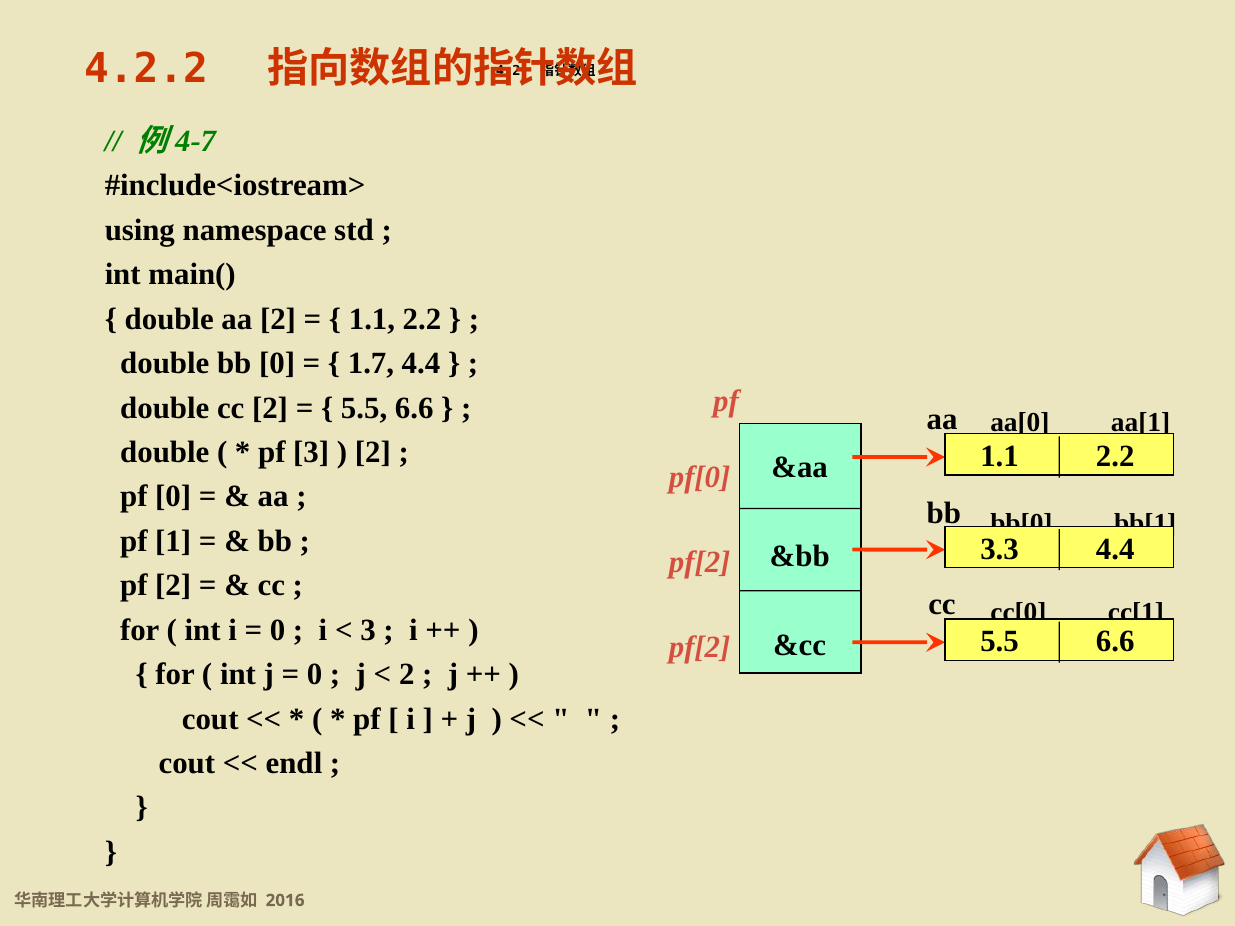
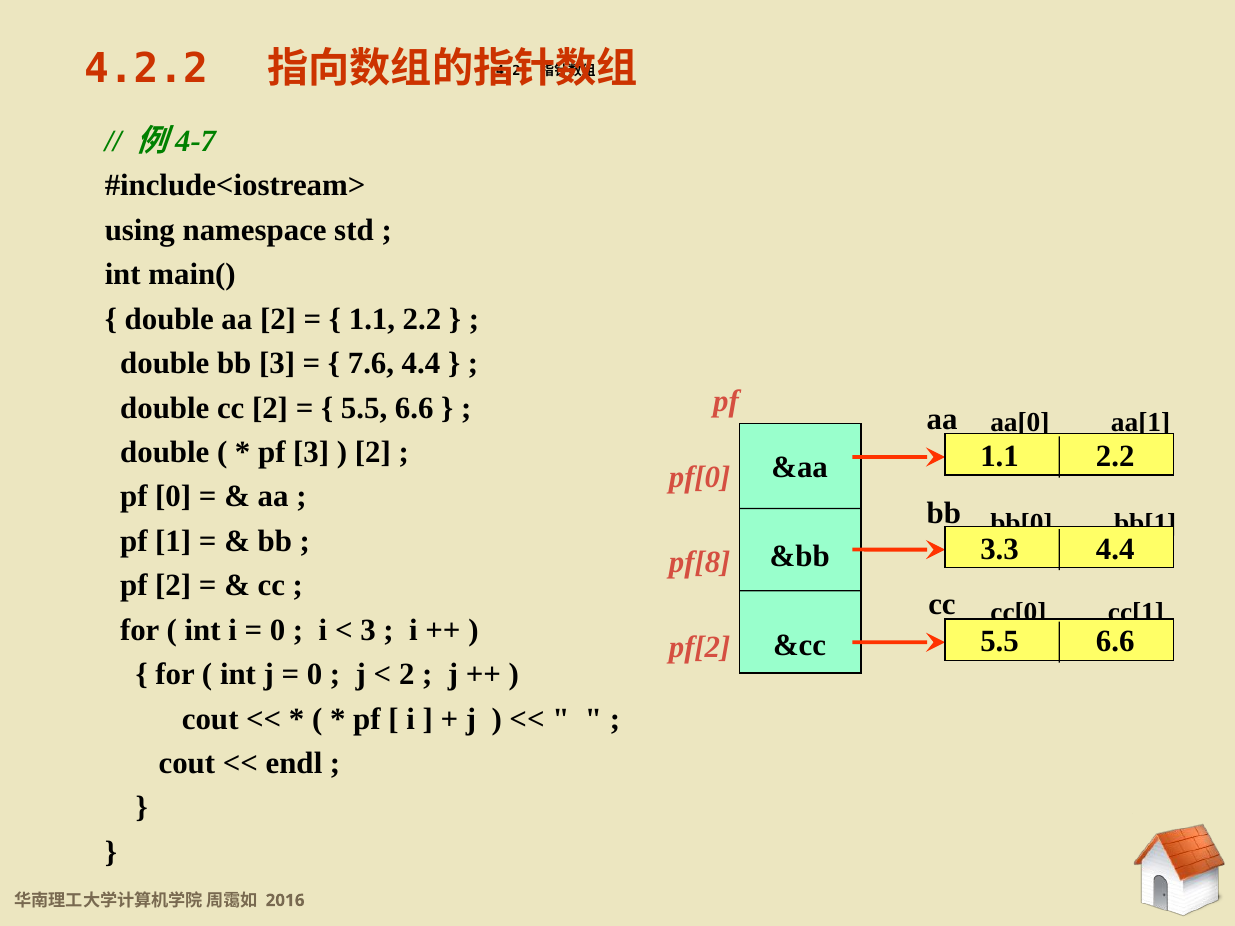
bb 0: 0 -> 3
1.7: 1.7 -> 7.6
pf[2 at (700, 562): pf[2 -> pf[8
